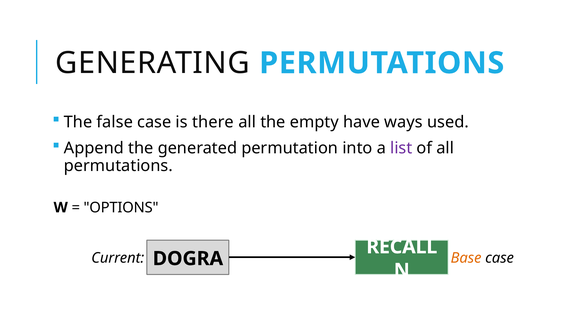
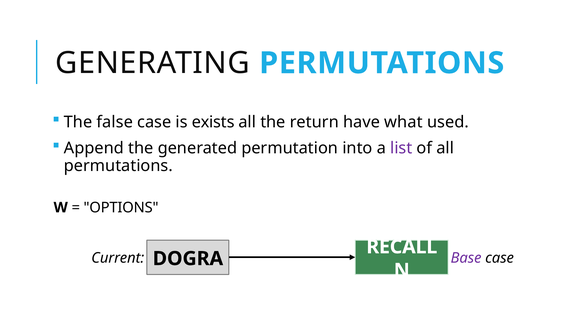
there: there -> exists
empty: empty -> return
ways: ways -> what
Base colour: orange -> purple
